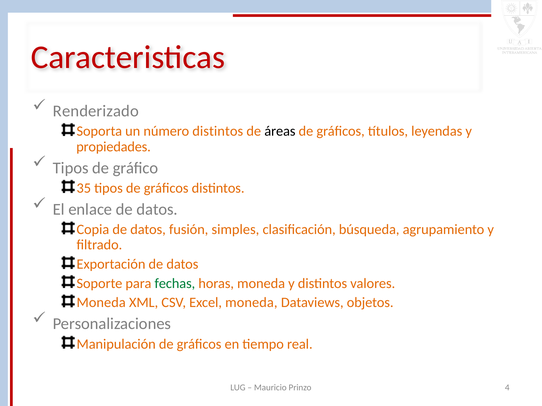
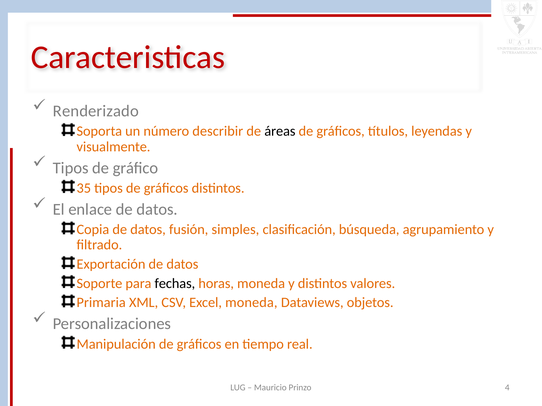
número distintos: distintos -> describir
propiedades: propiedades -> visualmente
fechas colour: green -> black
Moneda at (101, 303): Moneda -> Primaria
